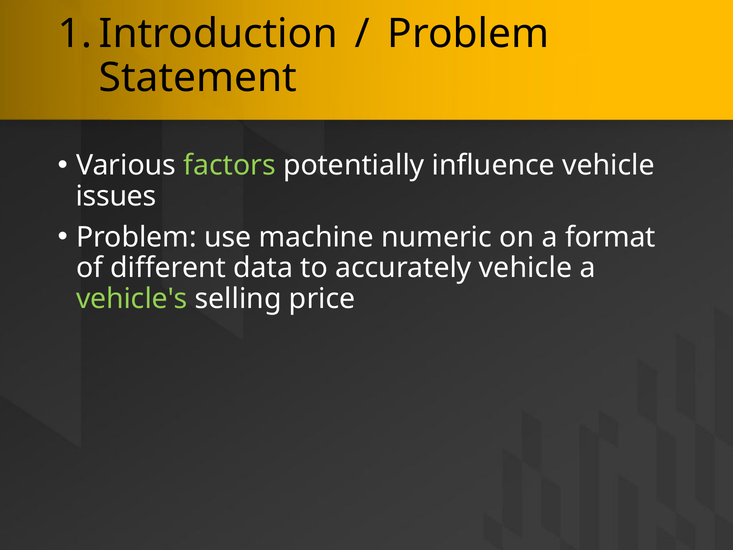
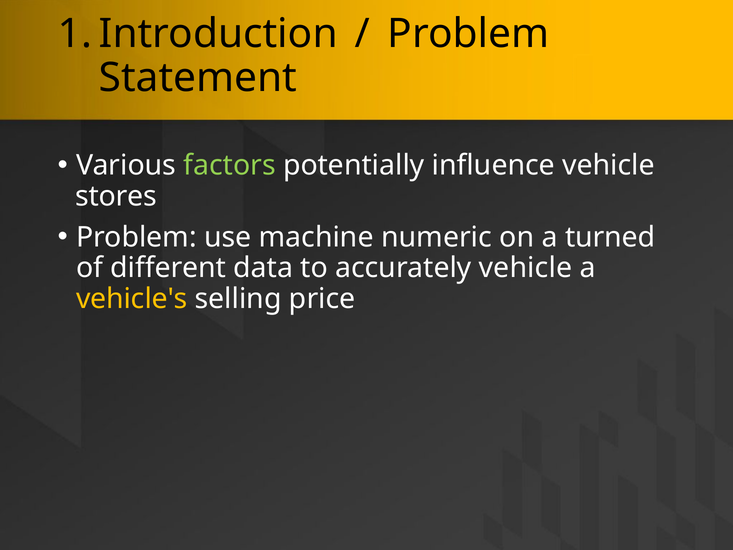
issues: issues -> stores
format: format -> turned
vehicle's colour: light green -> yellow
